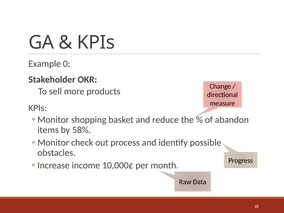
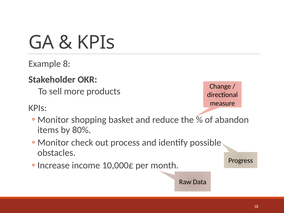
0: 0 -> 8
58%: 58% -> 80%
